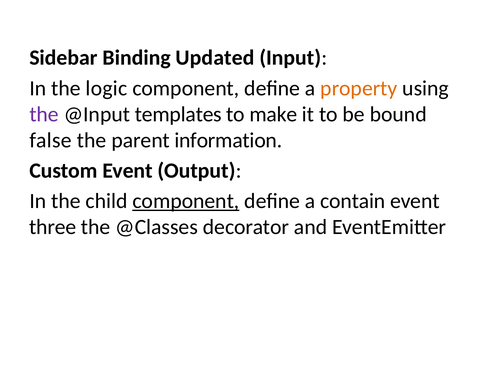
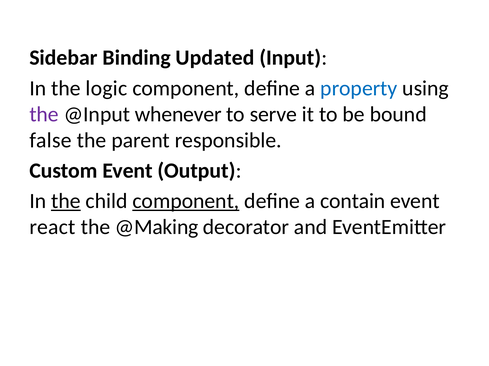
property colour: orange -> blue
templates: templates -> whenever
make: make -> serve
information: information -> responsible
the at (66, 201) underline: none -> present
three: three -> react
@Classes: @Classes -> @Making
